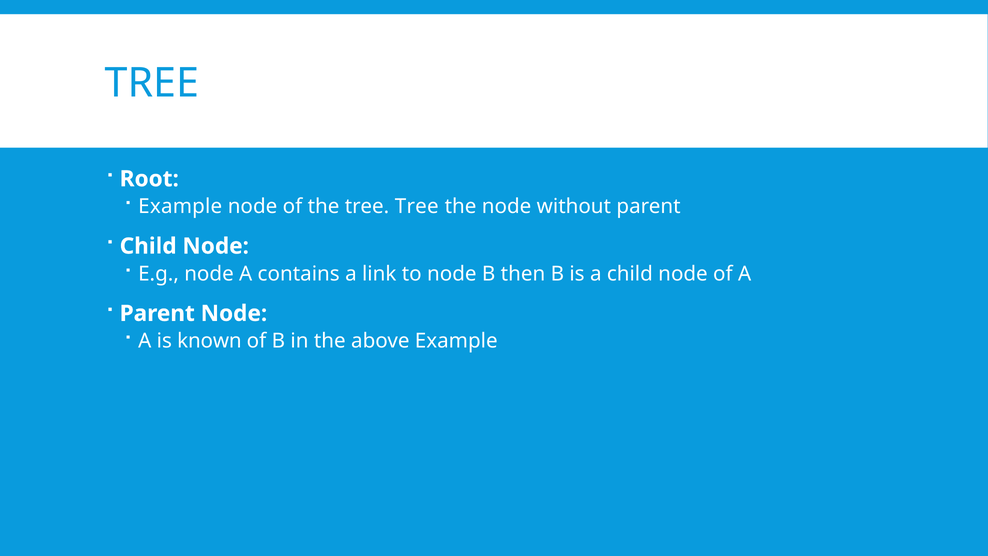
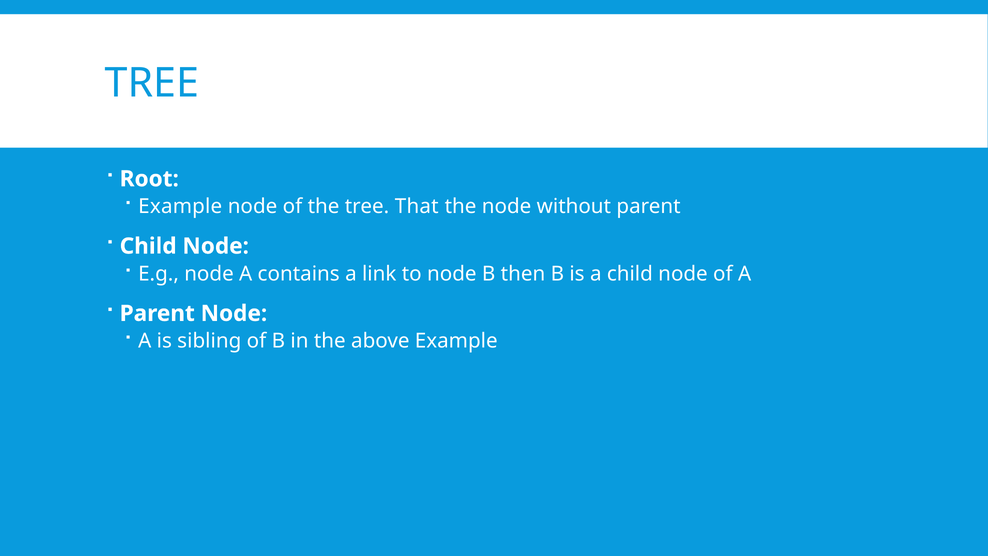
tree Tree: Tree -> That
known: known -> sibling
